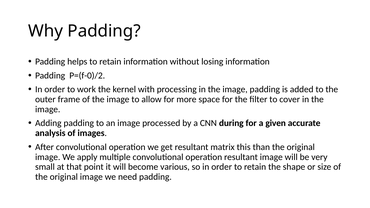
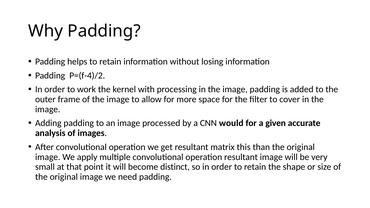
P=(f-0)/2: P=(f-0)/2 -> P=(f-4)/2
during: during -> would
various: various -> distinct
